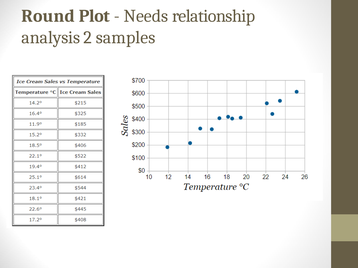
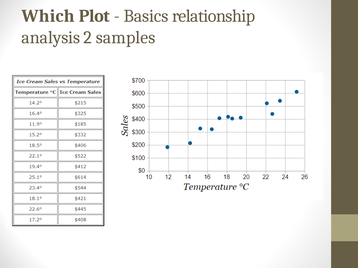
Round: Round -> Which
Needs: Needs -> Basics
